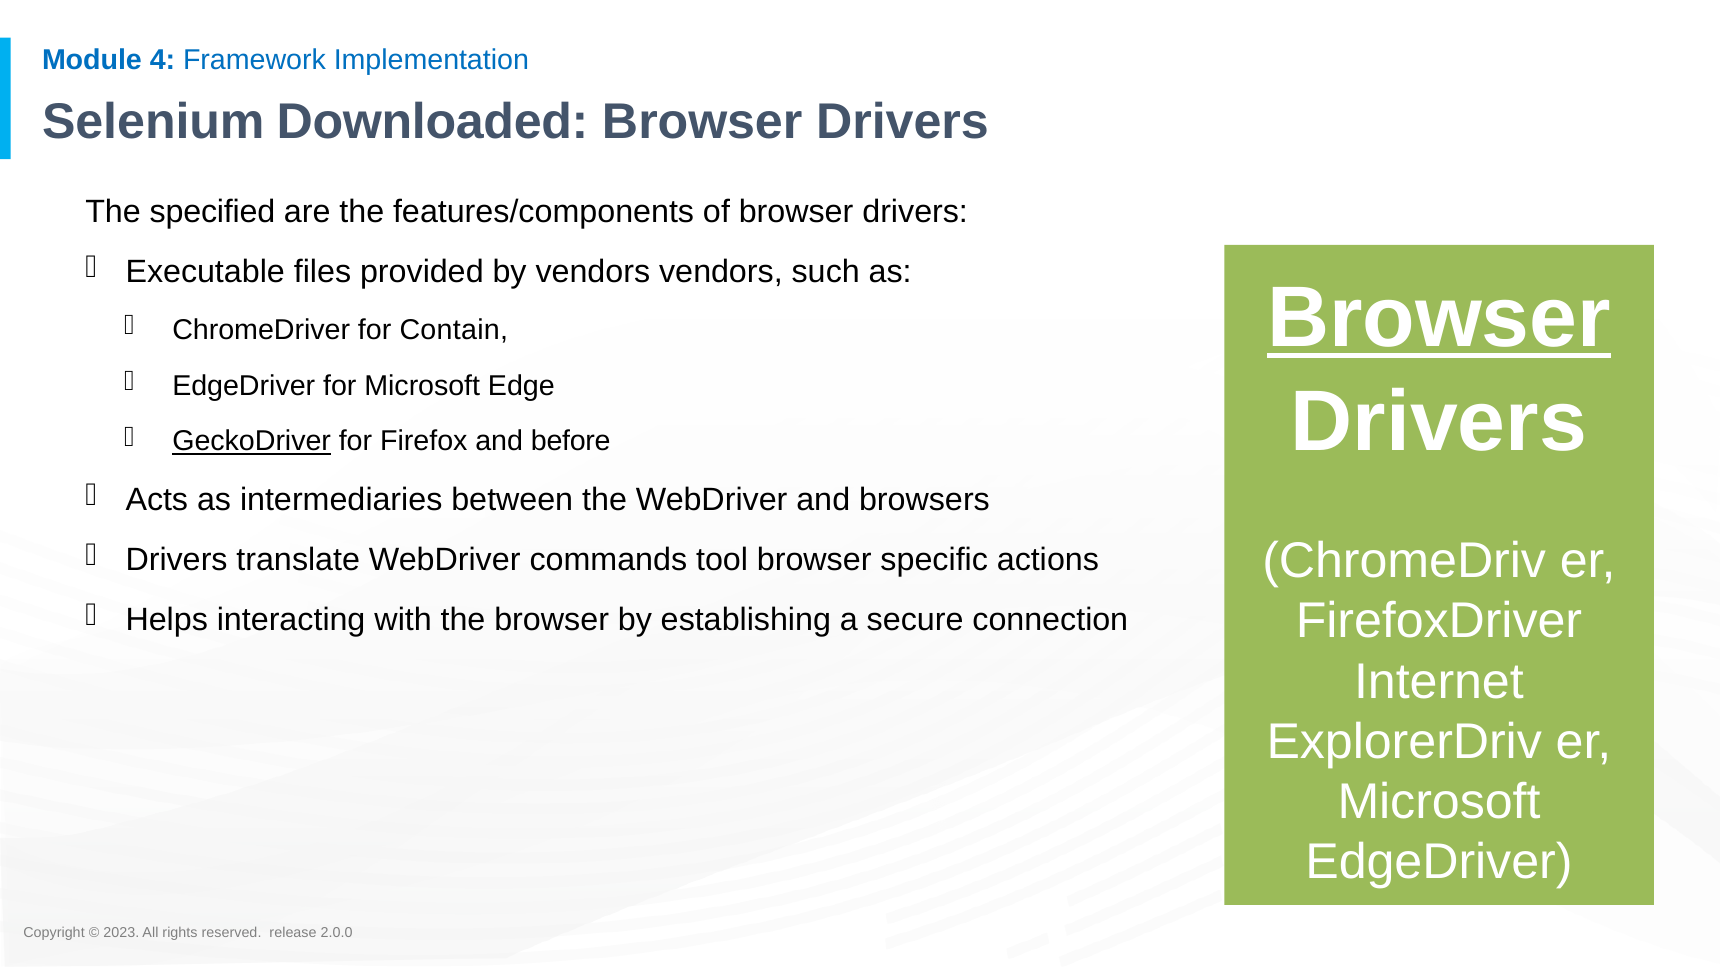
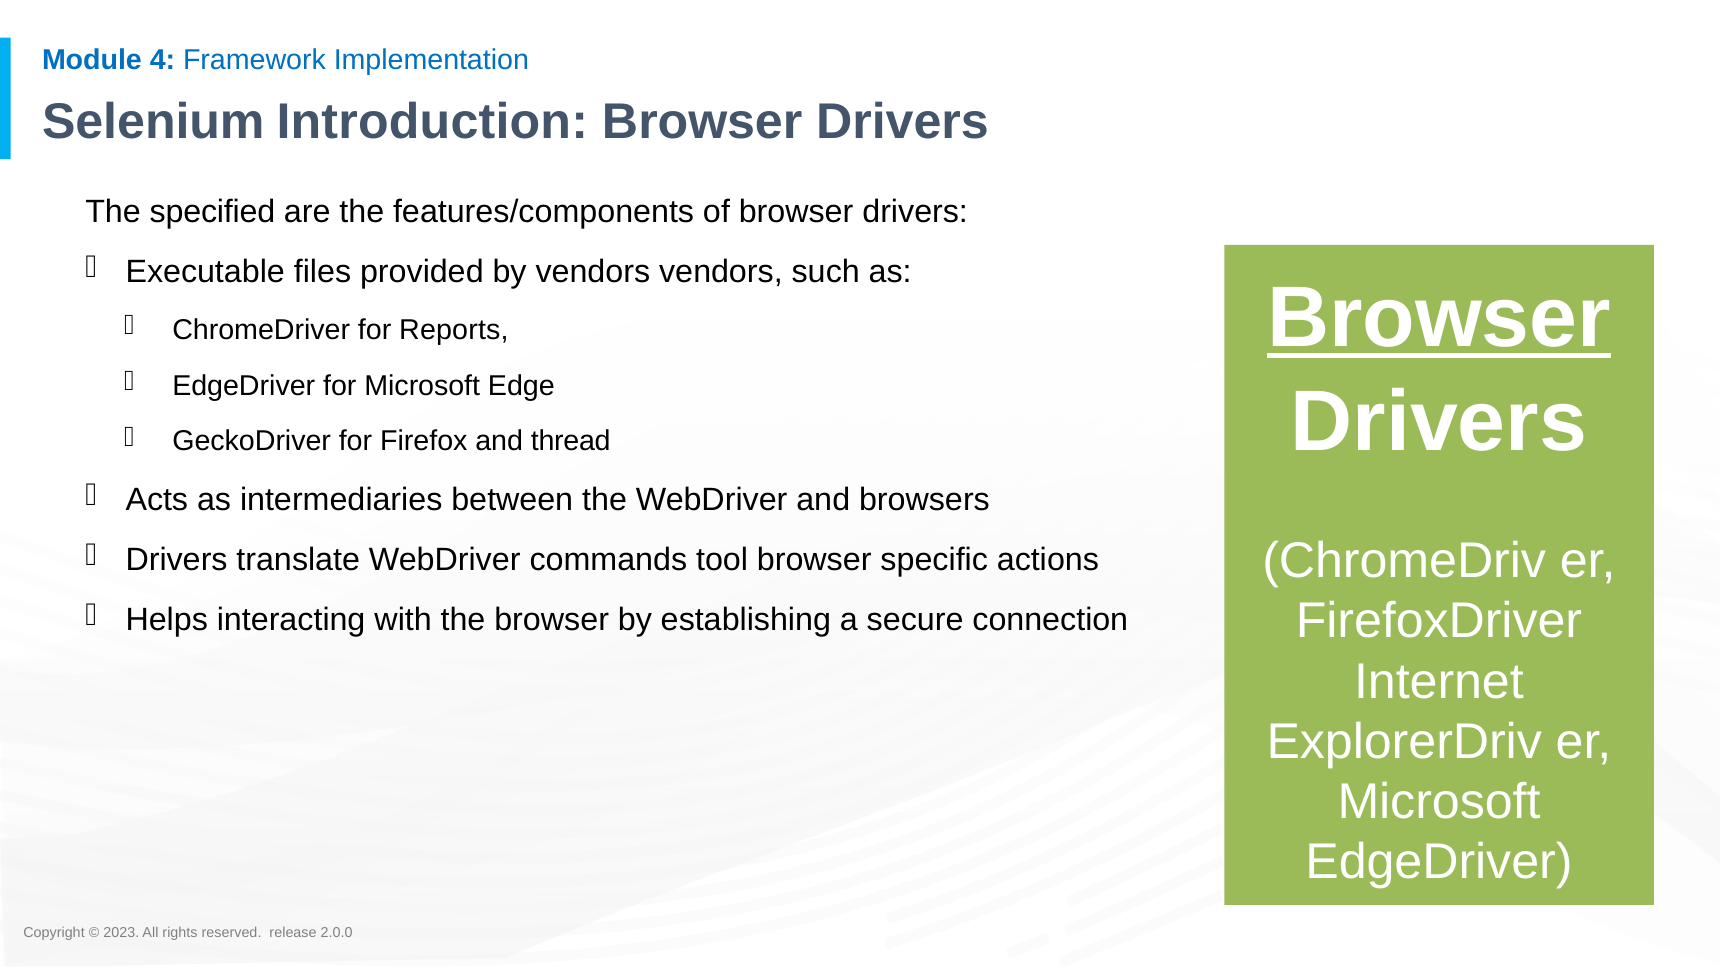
Downloaded: Downloaded -> Introduction
Contain: Contain -> Reports
GeckoDriver underline: present -> none
before: before -> thread
